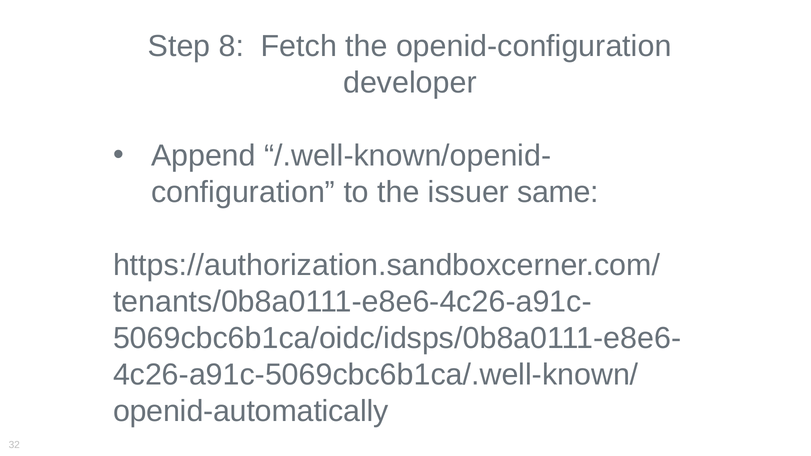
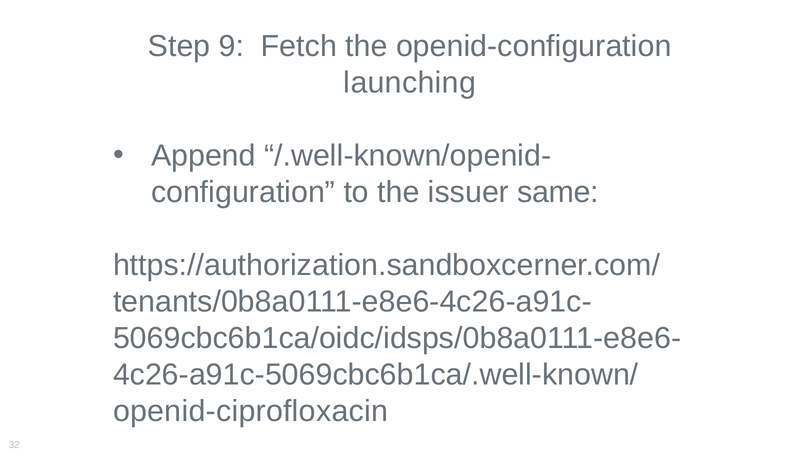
8: 8 -> 9
developer: developer -> launching
openid-automatically: openid-automatically -> openid-ciprofloxacin
